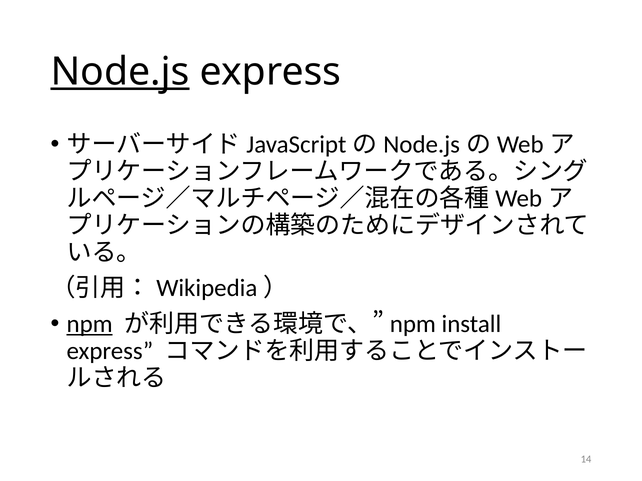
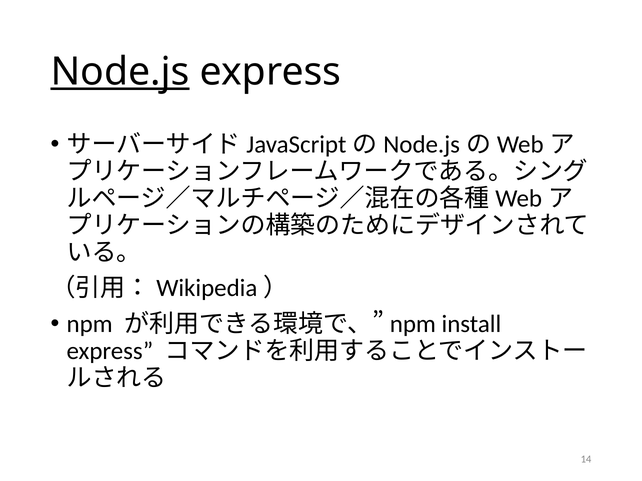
npm underline: present -> none
